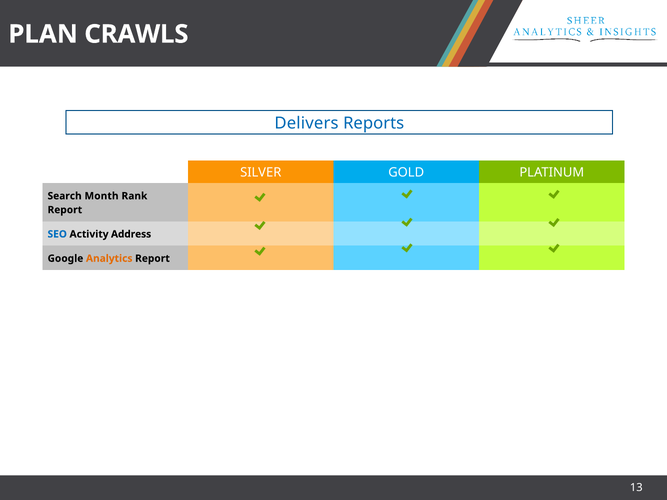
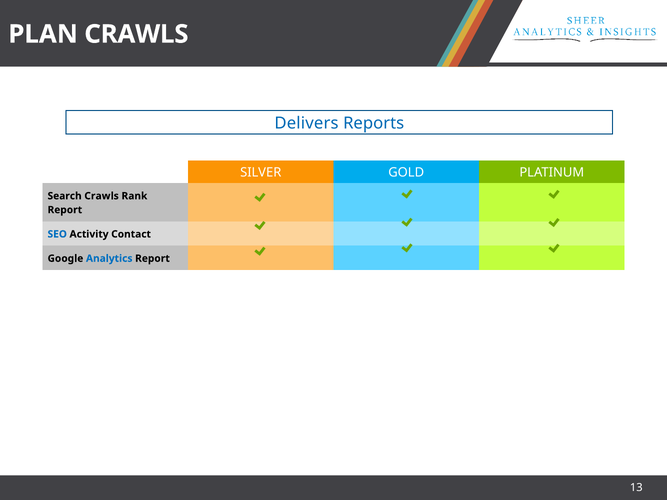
Search Month: Month -> Crawls
Address: Address -> Contact
Analytics colour: orange -> blue
